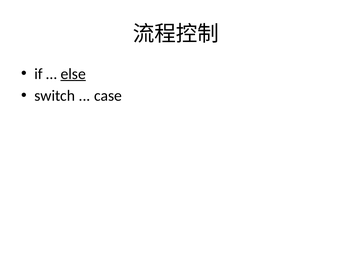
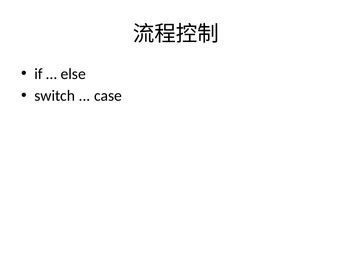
else underline: present -> none
